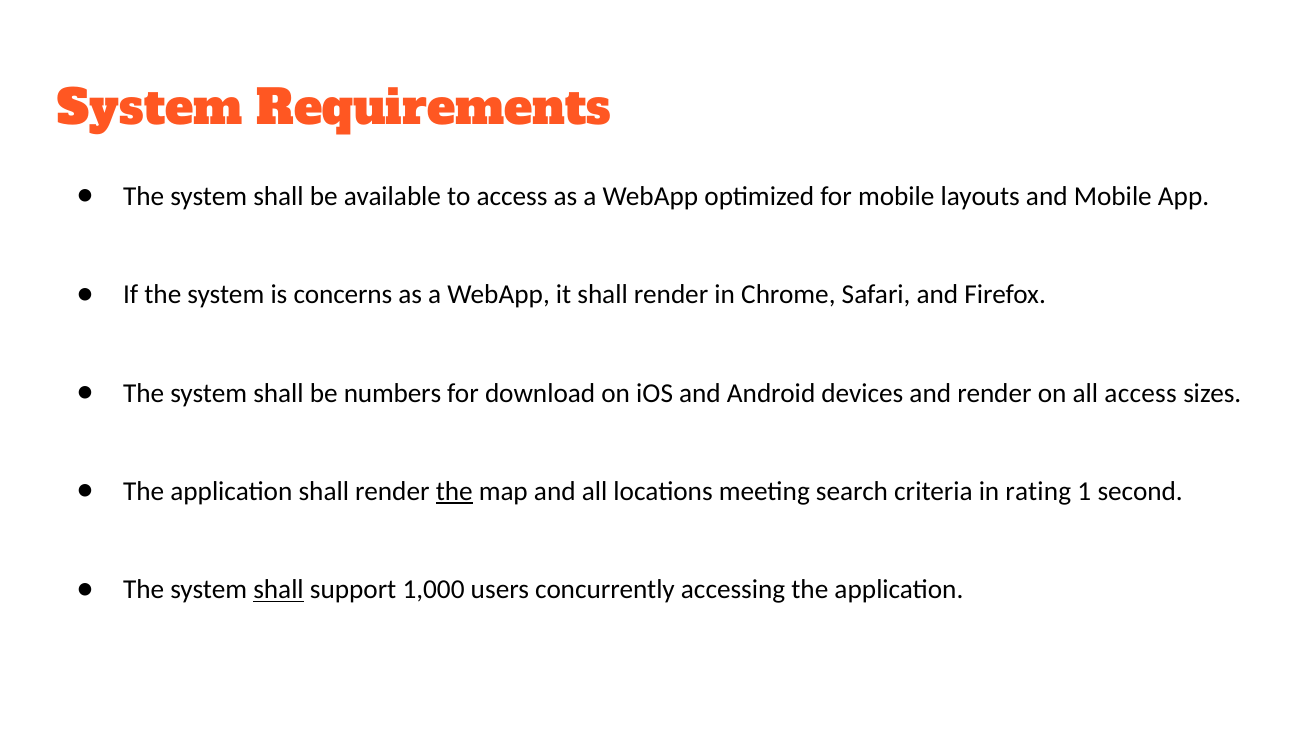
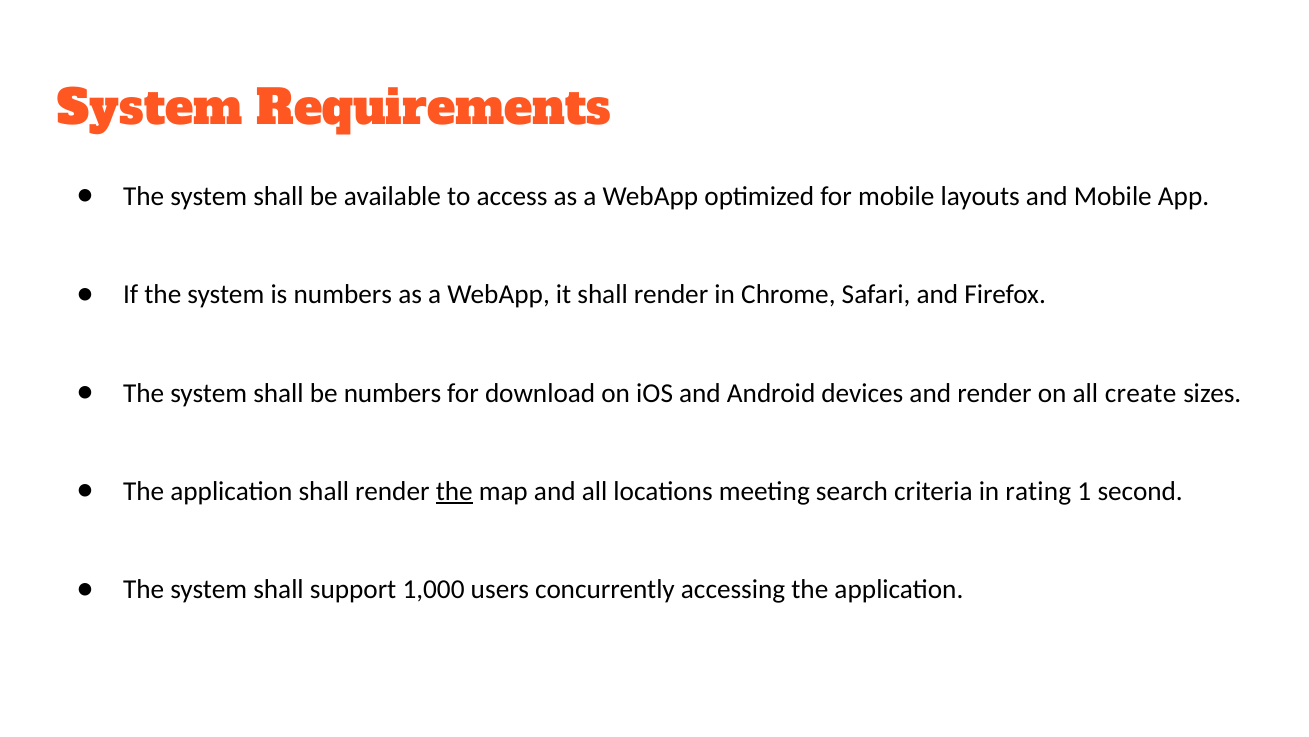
is concerns: concerns -> numbers
all access: access -> create
shall at (278, 589) underline: present -> none
